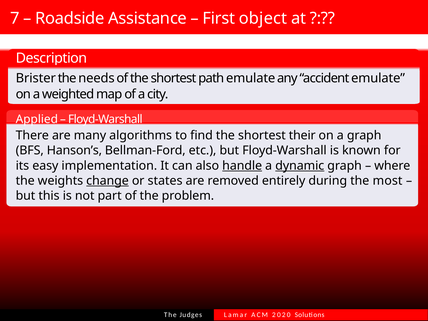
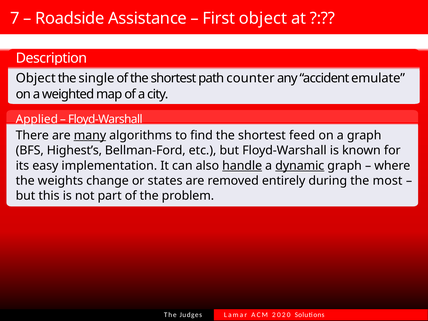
Brister at (36, 78): Brister -> Object
needs: needs -> single
path emulate: emulate -> counter
many underline: none -> present
their: their -> feed
Hanson’s: Hanson’s -> Highest’s
change underline: present -> none
